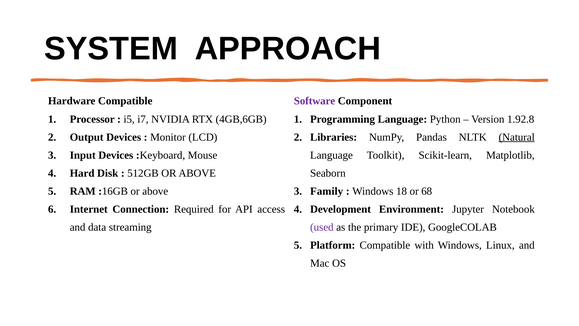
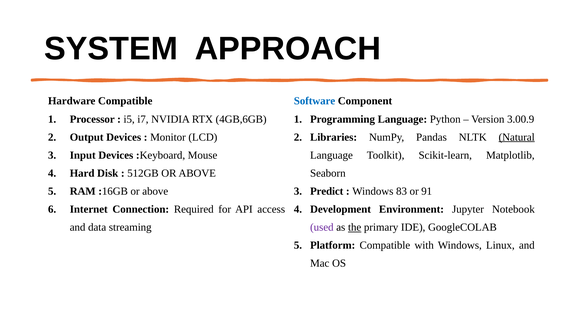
Software colour: purple -> blue
1.92.8: 1.92.8 -> 3.00.9
Family: Family -> Predict
18: 18 -> 83
68: 68 -> 91
the underline: none -> present
